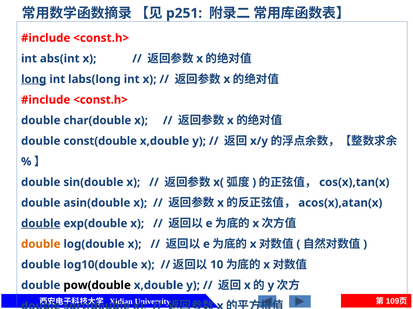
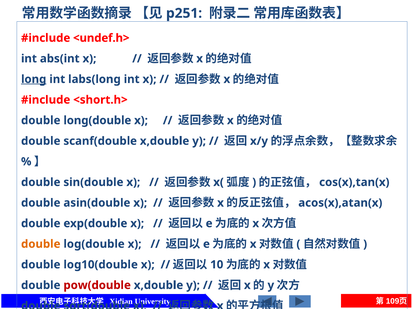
<const.h> at (101, 38): <const.h> -> <undef.h>
<const.h> at (100, 100): <const.h> -> <short.h>
char(double: char(double -> long(double
const(double: const(double -> scanf(double
double at (41, 224) underline: present -> none
pow(double colour: black -> red
